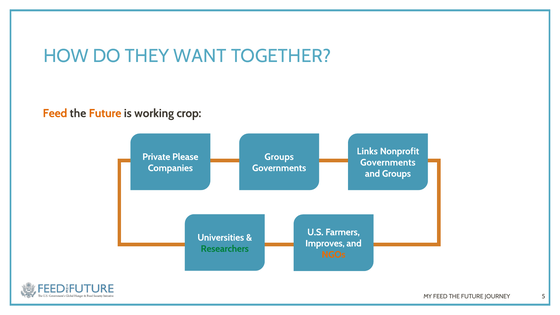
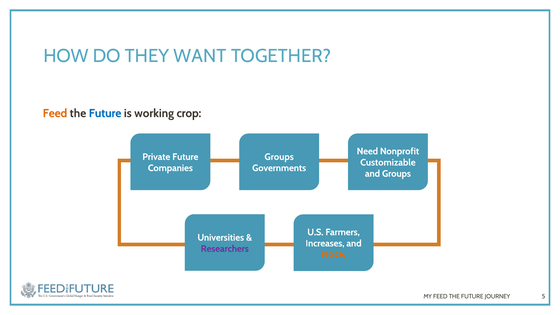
Future at (105, 113) colour: orange -> blue
Links: Links -> Need
Private Please: Please -> Future
Governments at (388, 162): Governments -> Customizable
Improves: Improves -> Increases
Researchers colour: green -> purple
